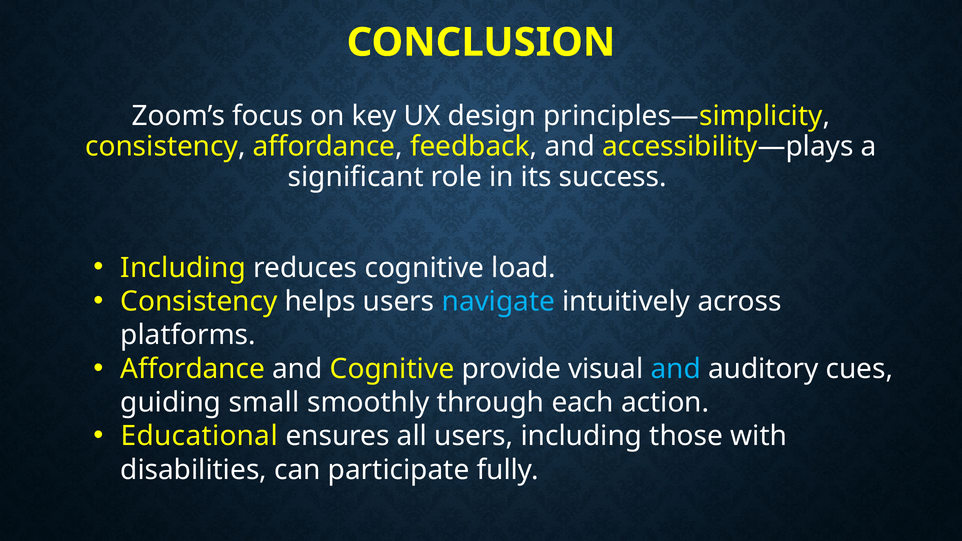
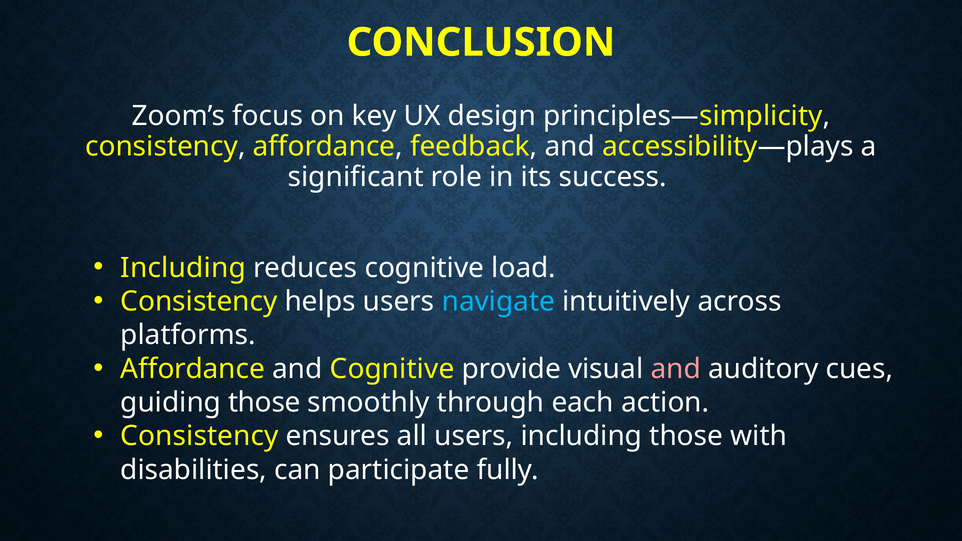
and at (676, 369) colour: light blue -> pink
guiding small: small -> those
Educational at (199, 436): Educational -> Consistency
